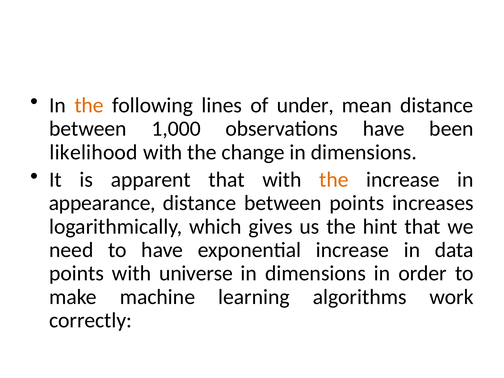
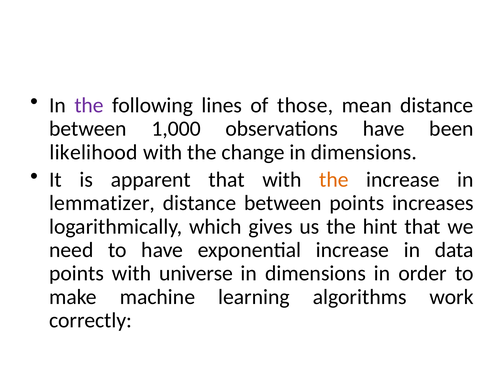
the at (89, 105) colour: orange -> purple
under: under -> those
appearance: appearance -> lemmatizer
